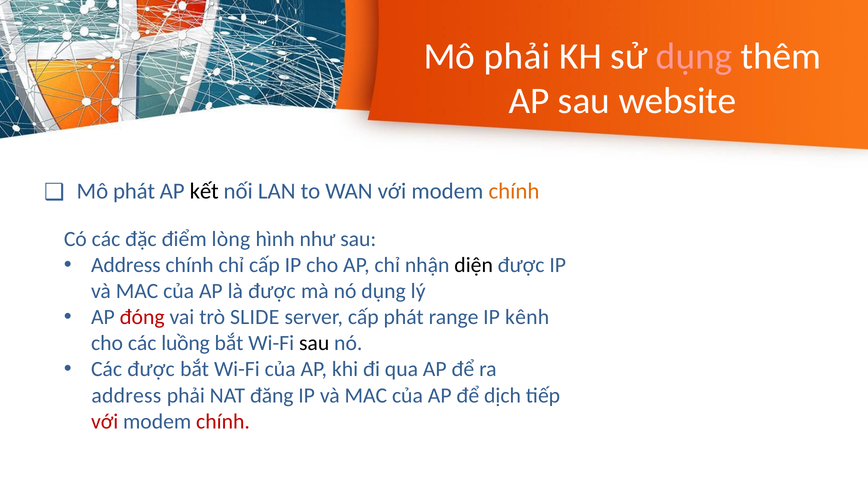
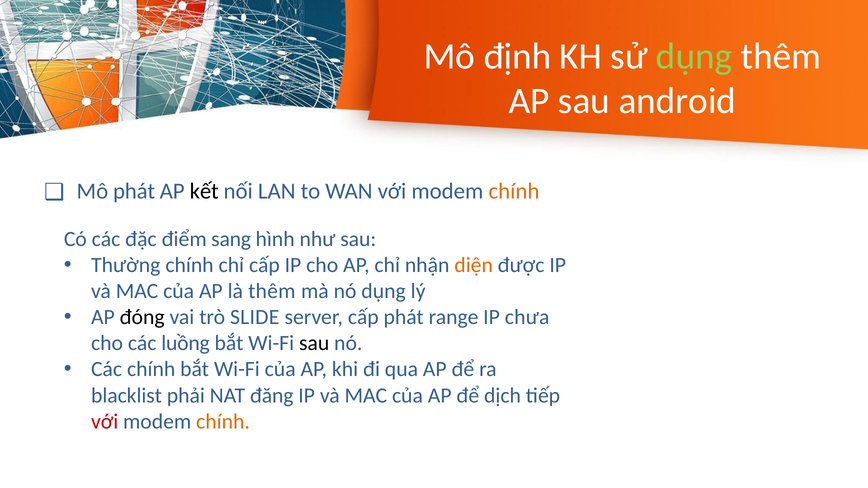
Mô phải: phải -> định
dụng at (694, 56) colour: pink -> light green
website: website -> android
lòng: lòng -> sang
Address at (126, 265): Address -> Thường
diện colour: black -> orange
là được: được -> thêm
đóng colour: red -> black
kênh: kênh -> chưa
Các được: được -> chính
address at (126, 396): address -> blacklist
chính at (223, 422) colour: red -> orange
